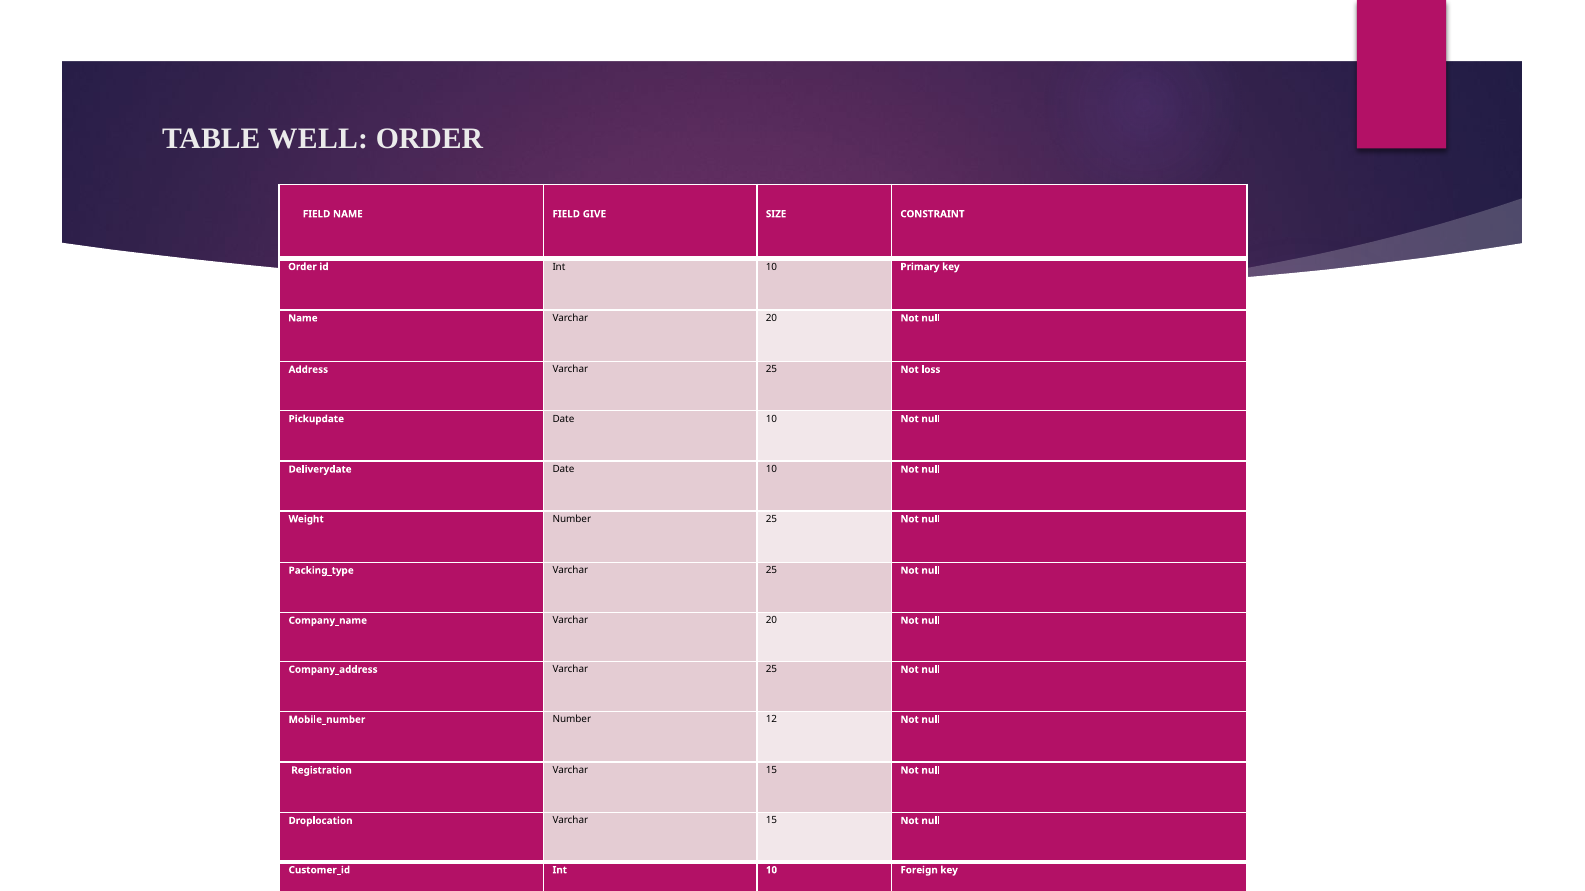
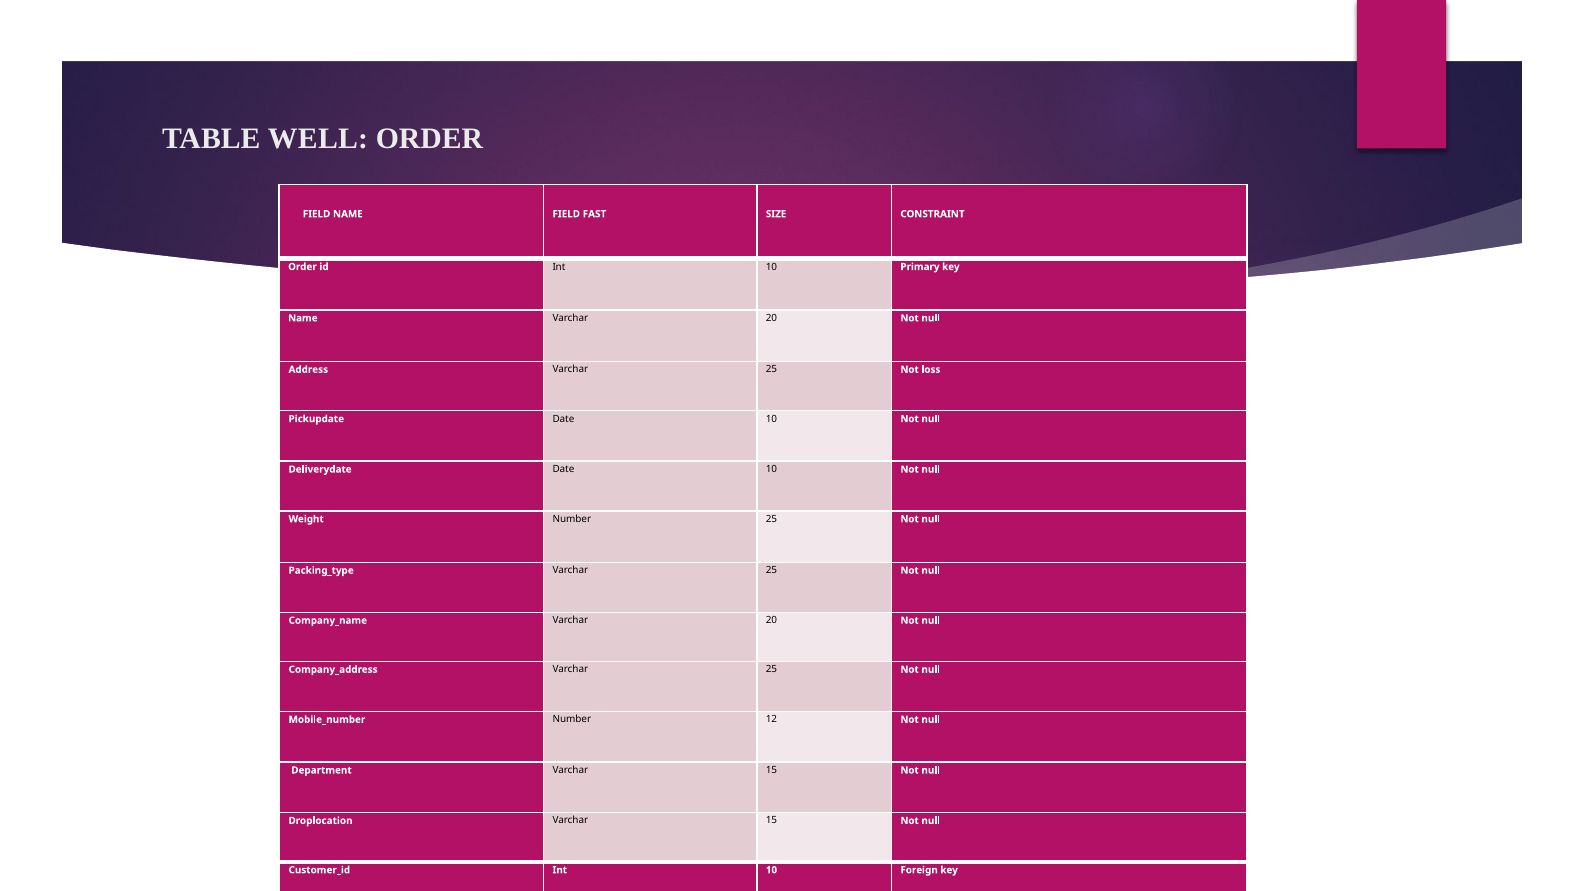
GIVE: GIVE -> FAST
Registration: Registration -> Department
